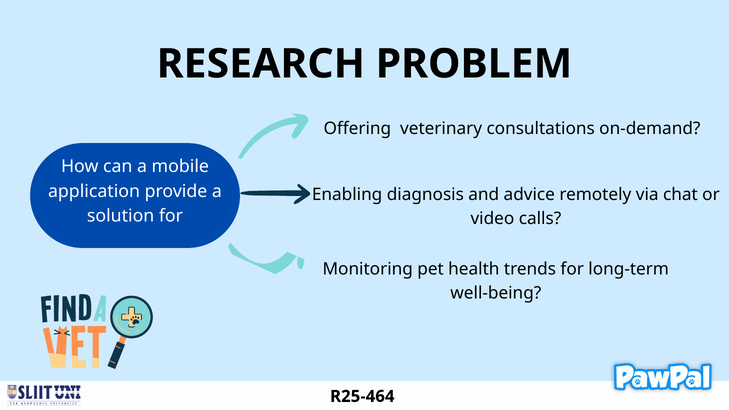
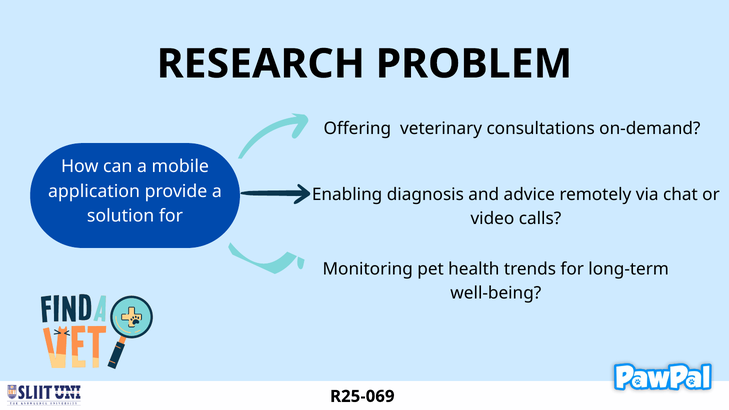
R25-464: R25-464 -> R25-069
